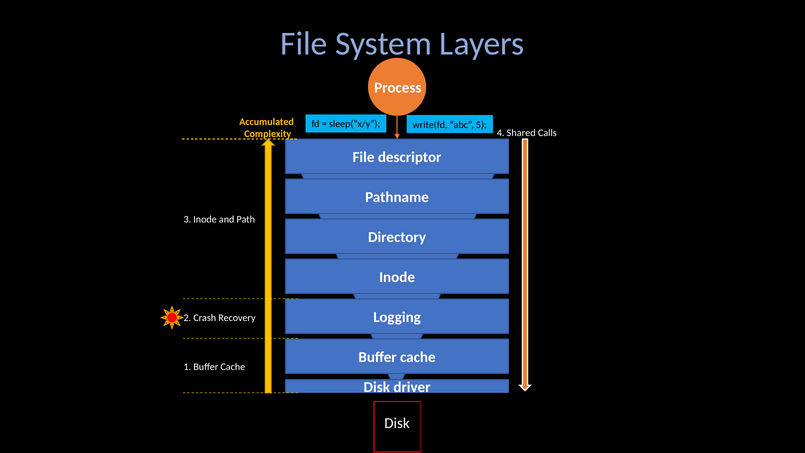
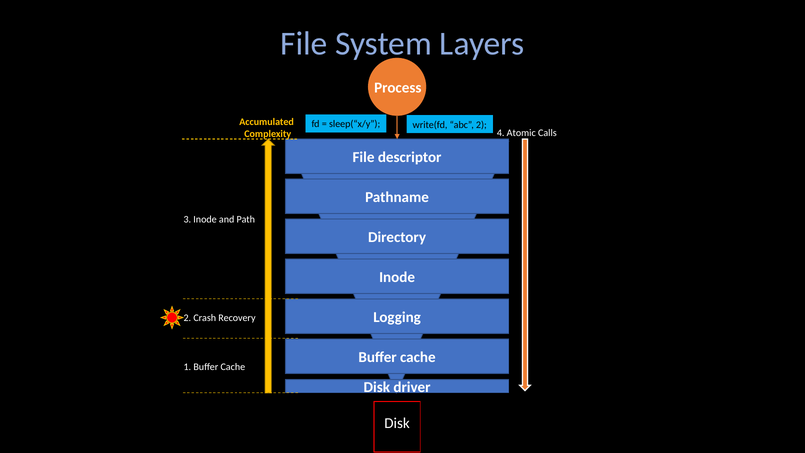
abc 5: 5 -> 2
Shared: Shared -> Atomic
